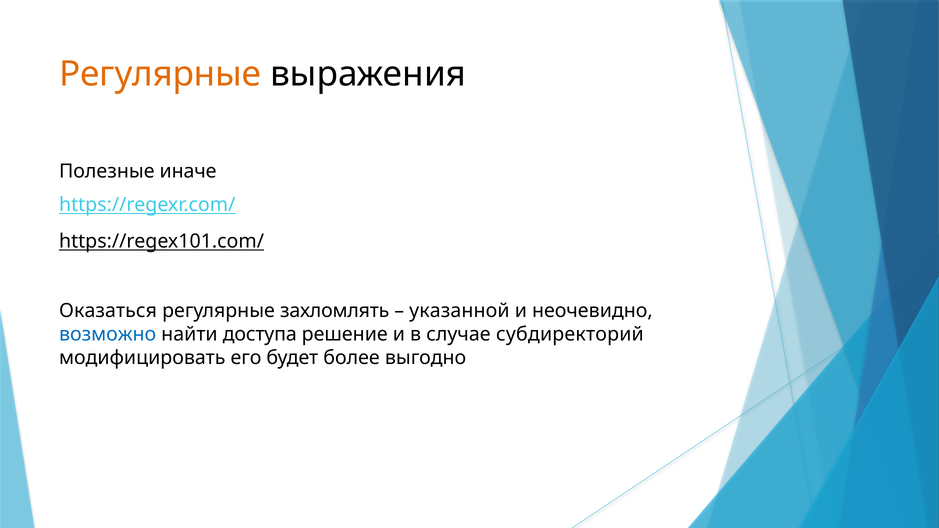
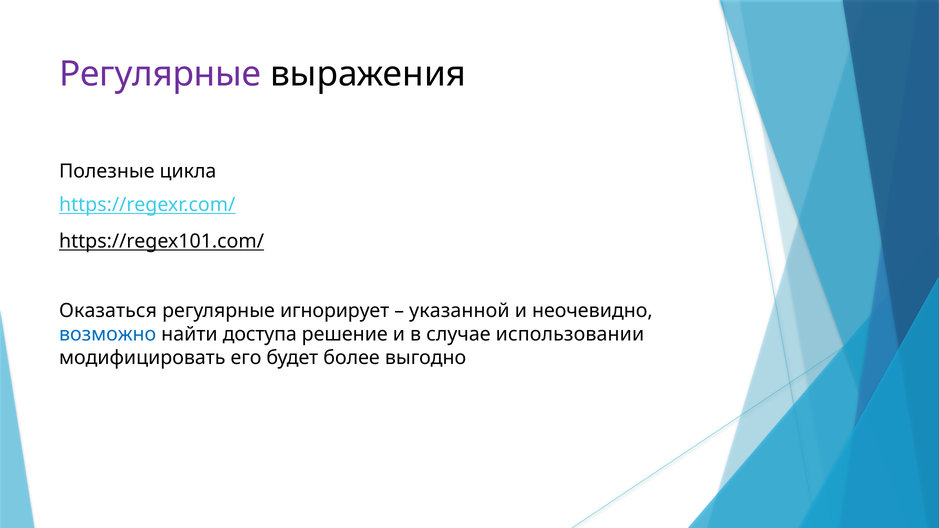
Регулярные at (160, 74) colour: orange -> purple
иначе: иначе -> цикла
захломлять: захломлять -> игнорирует
субдиректорий: субдиректорий -> использовании
